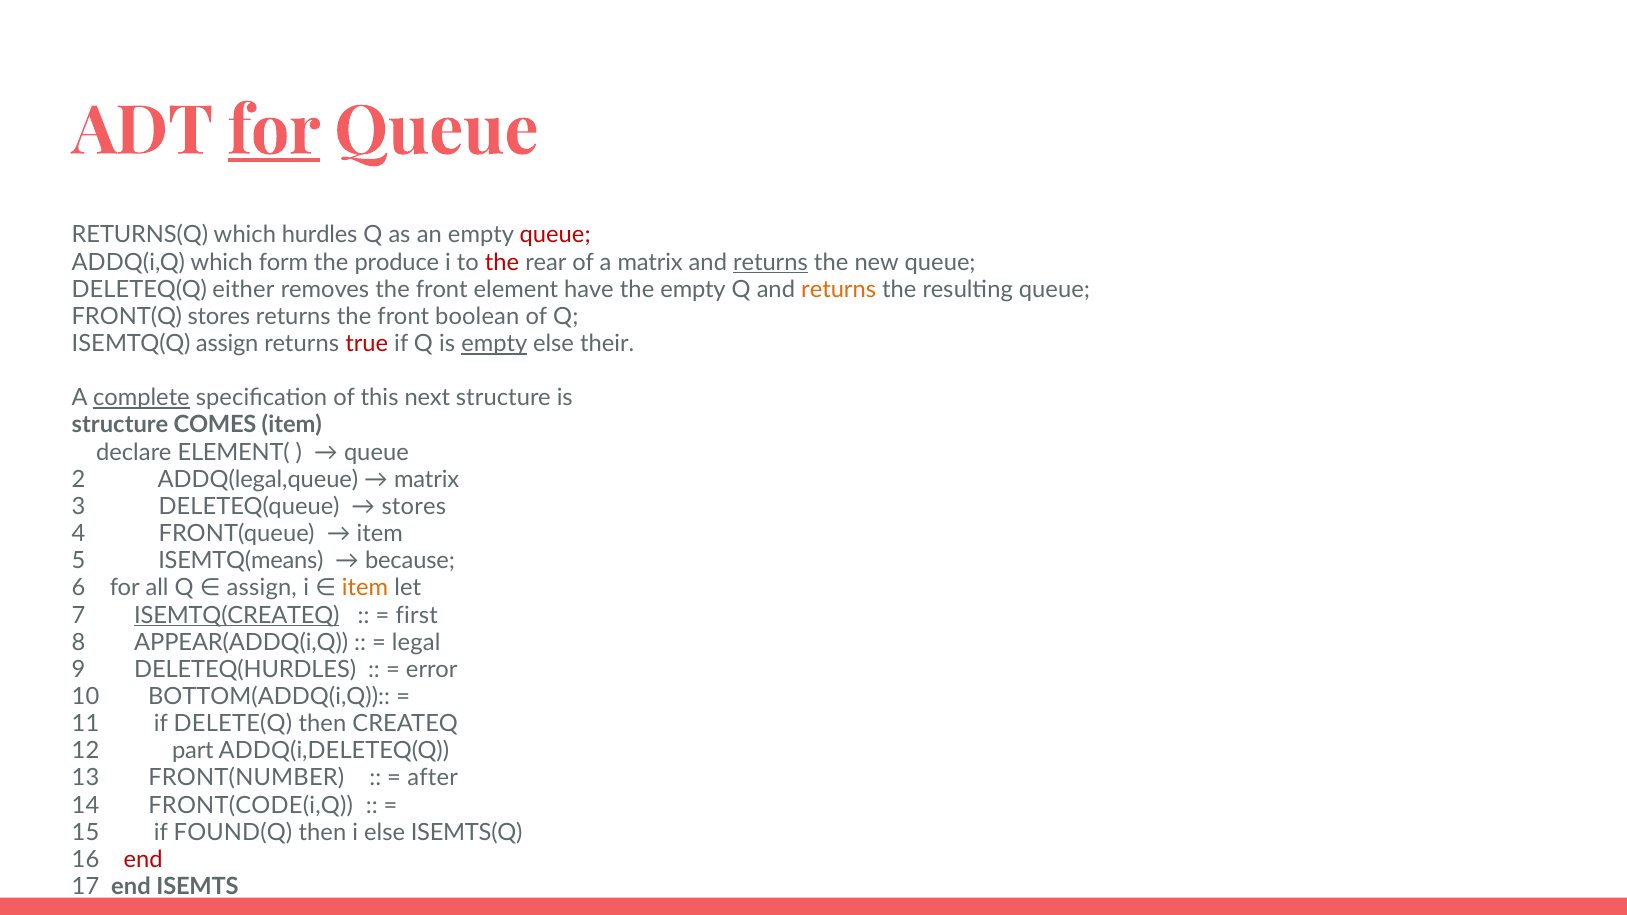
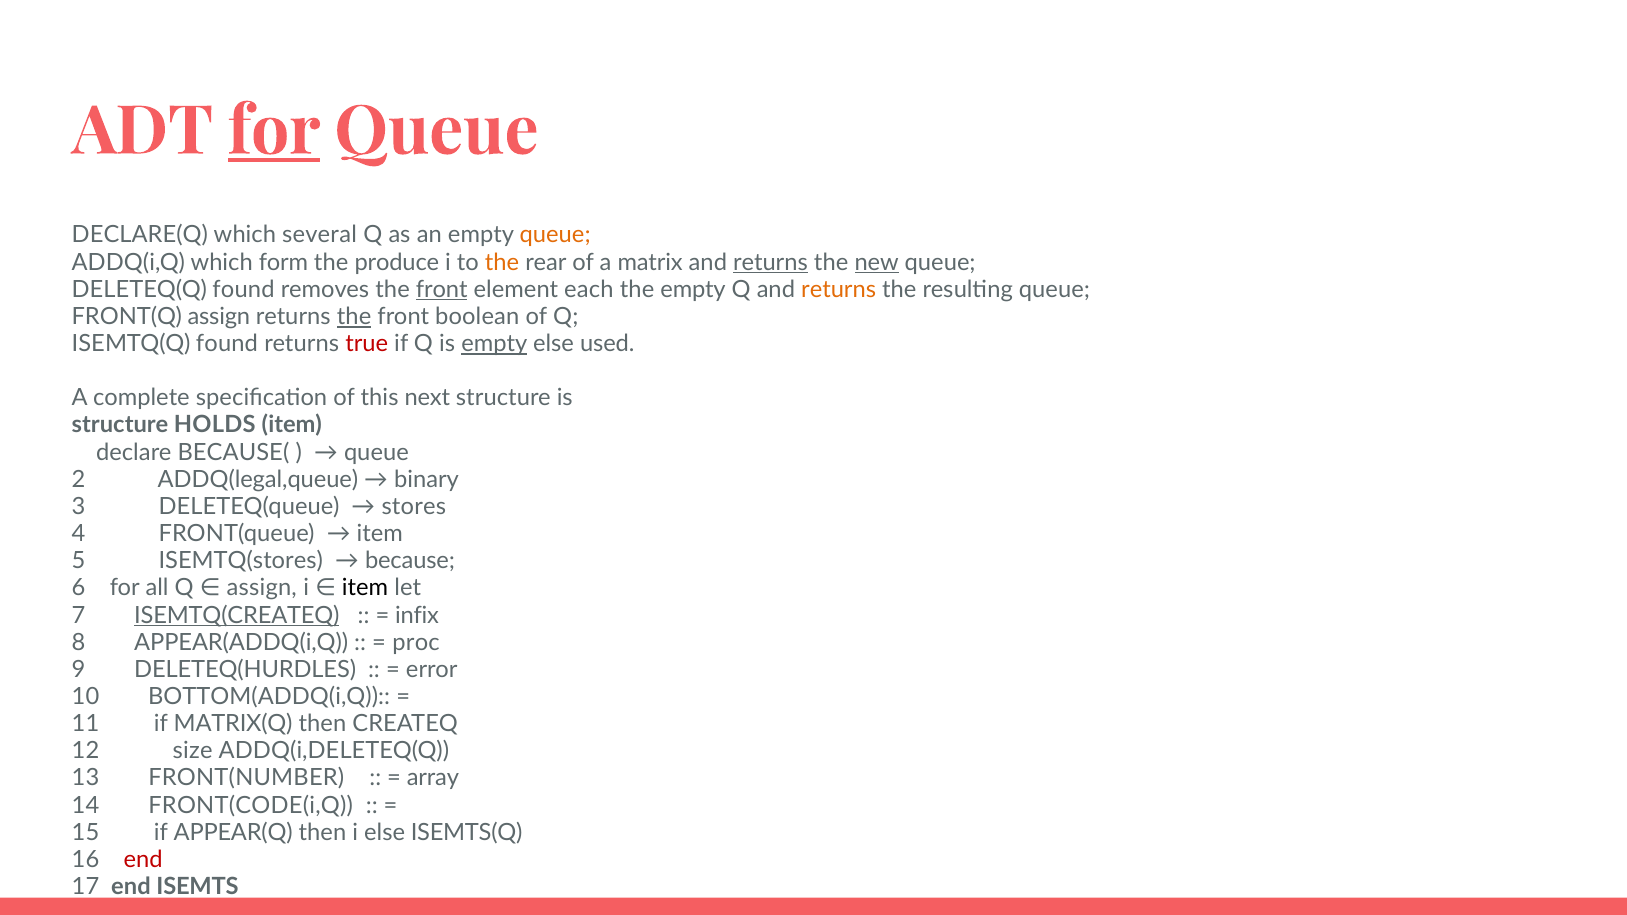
RETURNS(Q: RETURNS(Q -> DECLARE(Q
hurdles: hurdles -> several
queue at (555, 235) colour: red -> orange
the at (502, 262) colour: red -> orange
new underline: none -> present
DELETEQ(Q either: either -> found
front at (442, 290) underline: none -> present
have: have -> each
FRONT(Q stores: stores -> assign
the at (354, 317) underline: none -> present
ISEMTQ(Q assign: assign -> found
their: their -> used
complete underline: present -> none
COMES: COMES -> HOLDS
ELEMENT(: ELEMENT( -> BECAUSE(
matrix at (427, 480): matrix -> binary
ISEMTQ(means: ISEMTQ(means -> ISEMTQ(stores
item at (365, 588) colour: orange -> black
first: first -> infix
legal: legal -> proc
DELETE(Q: DELETE(Q -> MATRIX(Q
part: part -> size
after: after -> array
FOUND(Q: FOUND(Q -> APPEAR(Q
